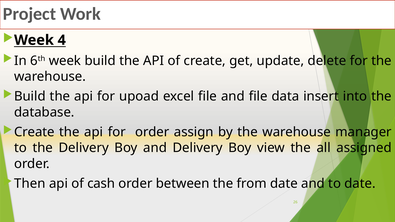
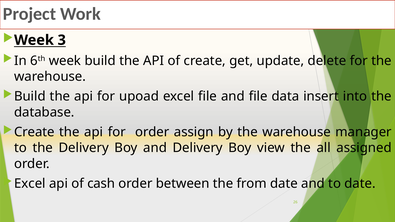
4: 4 -> 3
Then at (30, 184): Then -> Excel
